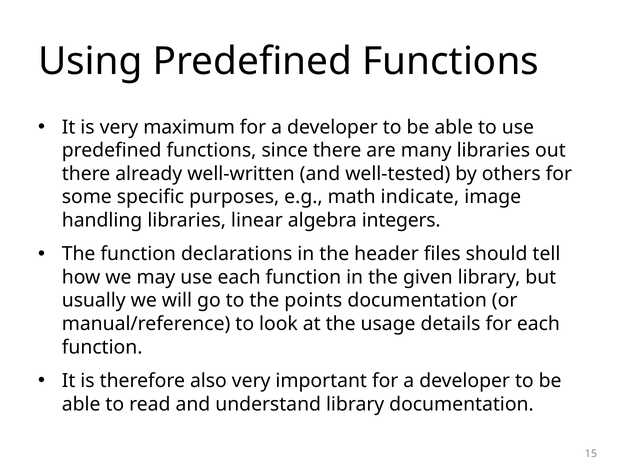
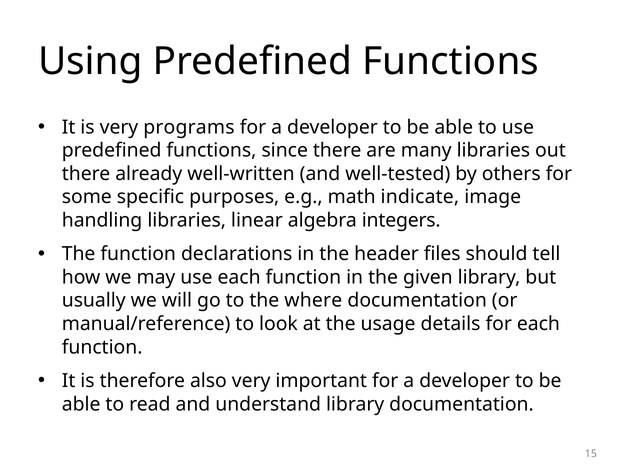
maximum: maximum -> programs
points: points -> where
